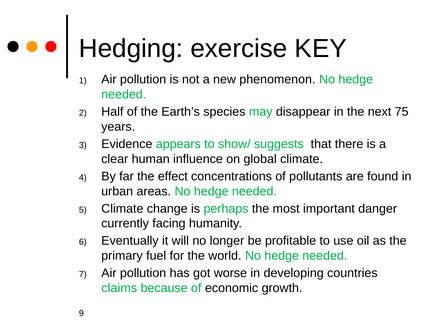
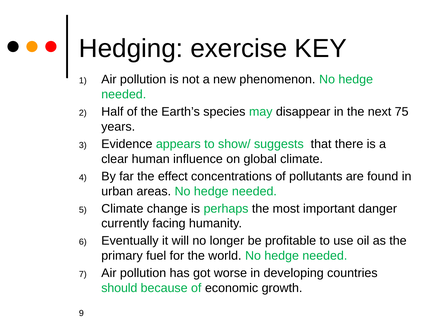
claims: claims -> should
